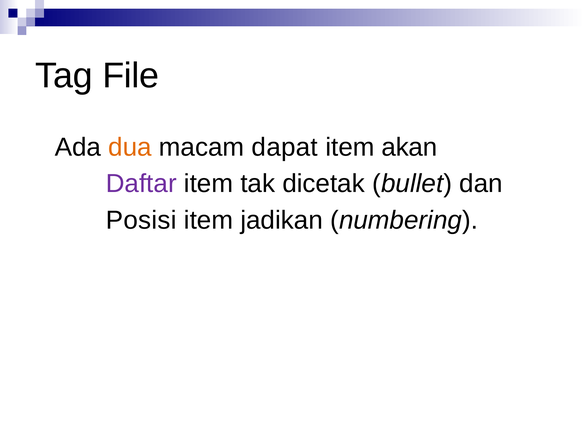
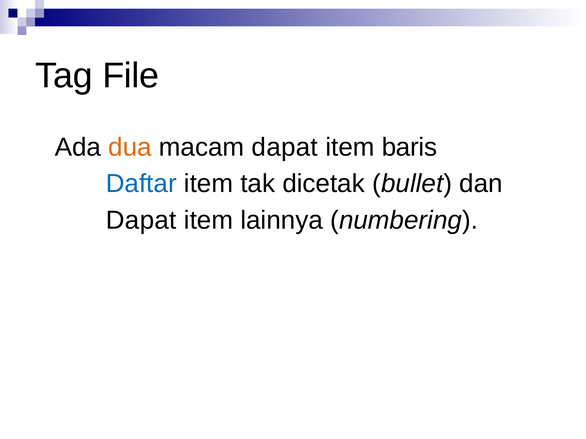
akan: akan -> baris
Daftar colour: purple -> blue
Posisi at (141, 220): Posisi -> Dapat
jadikan: jadikan -> lainnya
